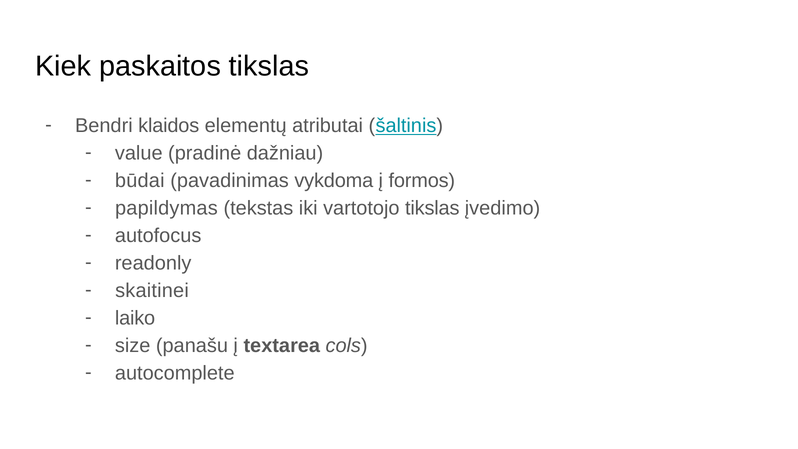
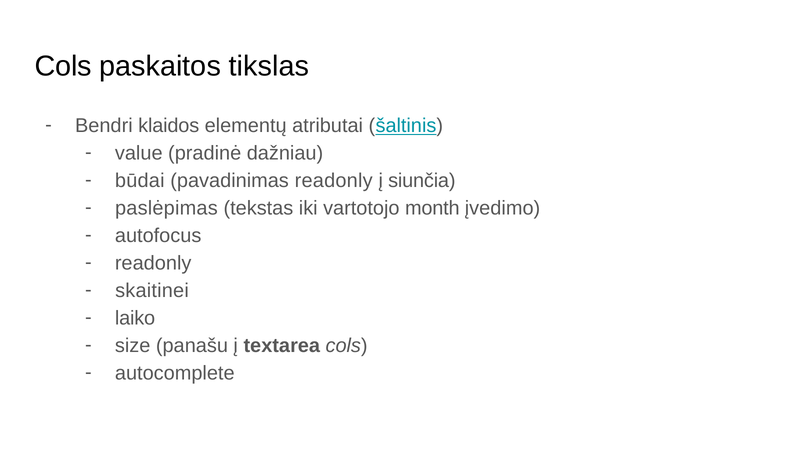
Kiek at (63, 66): Kiek -> Cols
pavadinimas vykdoma: vykdoma -> readonly
formos: formos -> siunčia
papildymas: papildymas -> paslėpimas
vartotojo tikslas: tikslas -> month
